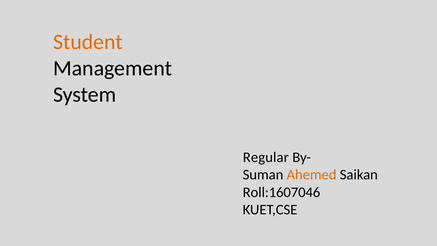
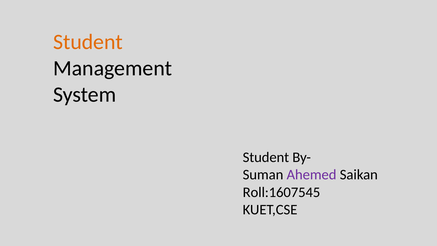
Regular at (266, 157): Regular -> Student
Ahemed colour: orange -> purple
Roll:1607046: Roll:1607046 -> Roll:1607545
